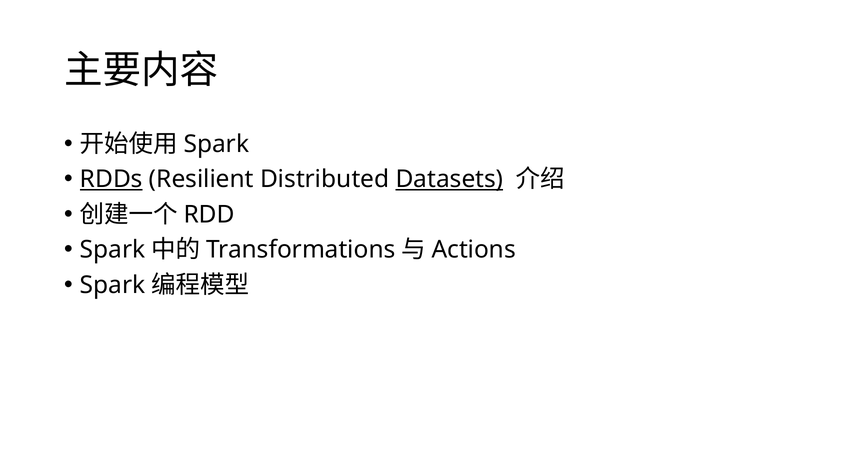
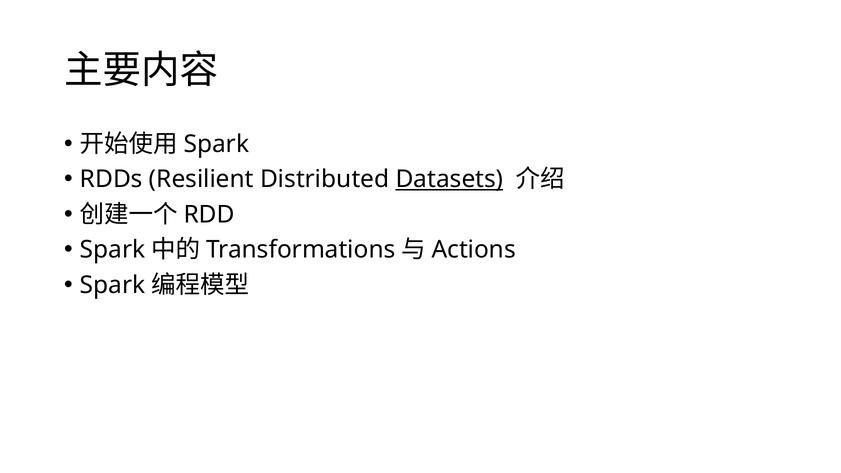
RDDs underline: present -> none
